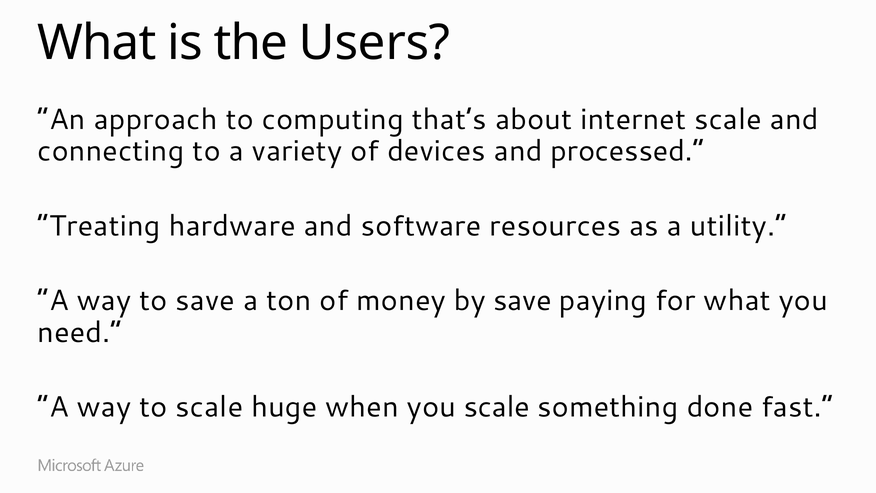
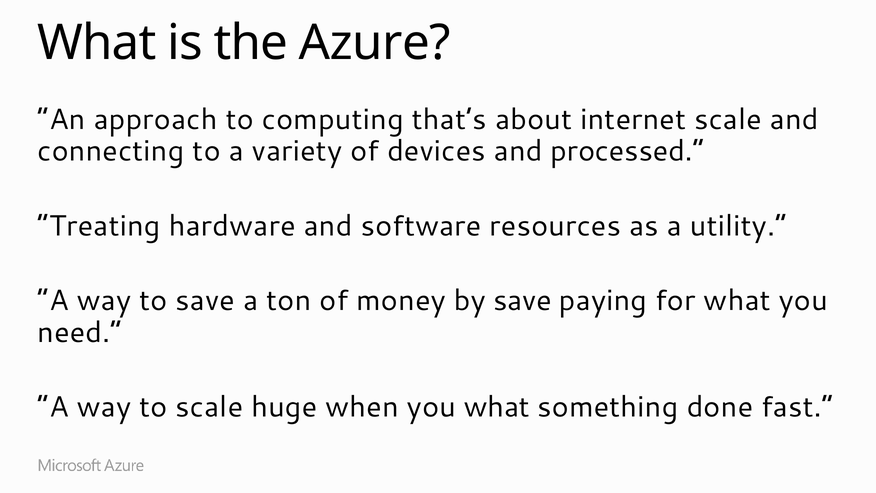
Users: Users -> Azure
you scale: scale -> what
